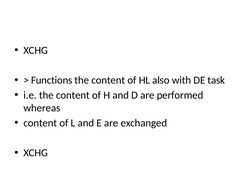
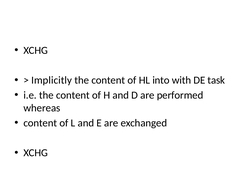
Functions: Functions -> Implicitly
also: also -> into
